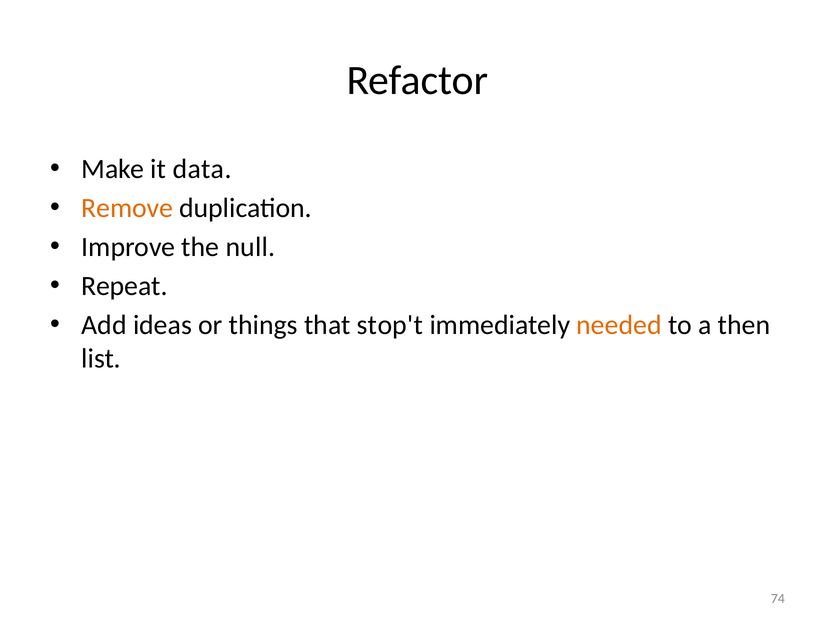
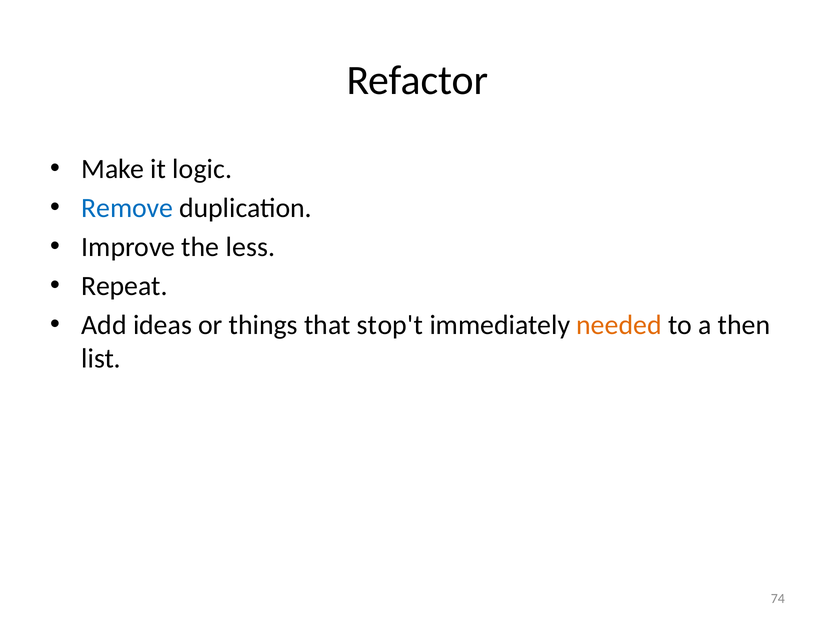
data: data -> logic
Remove colour: orange -> blue
null: null -> less
